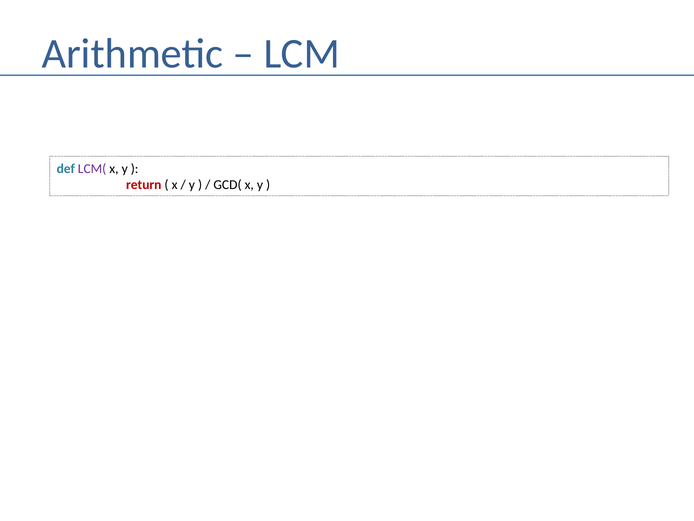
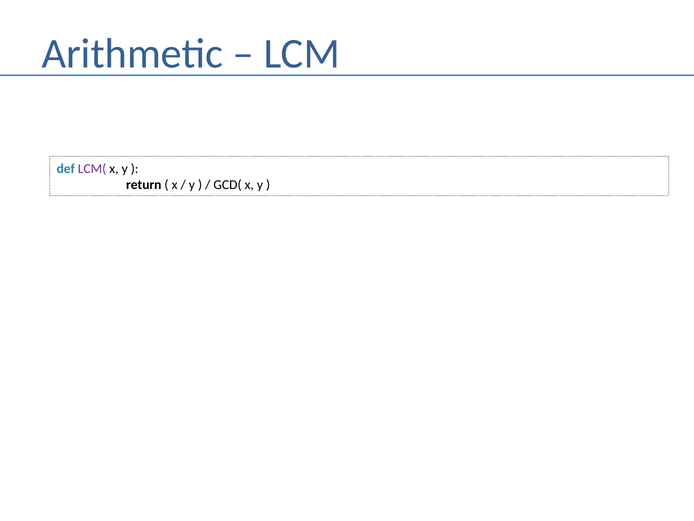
return colour: red -> black
